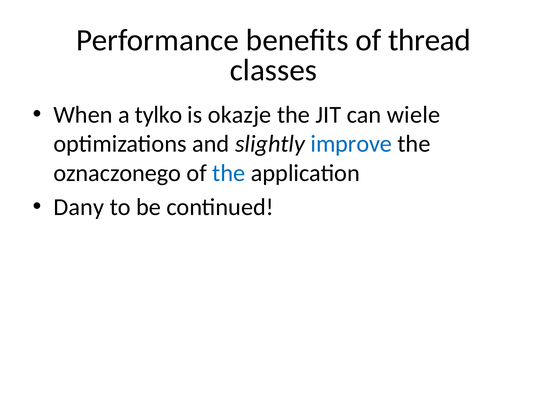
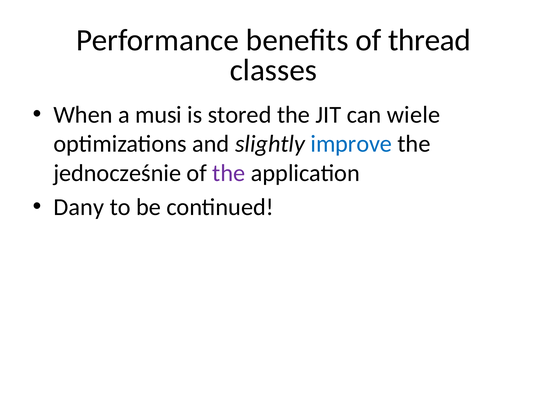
tylko: tylko -> musi
okazje: okazje -> stored
oznaczonego: oznaczonego -> jednocześnie
the at (229, 173) colour: blue -> purple
